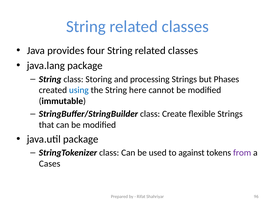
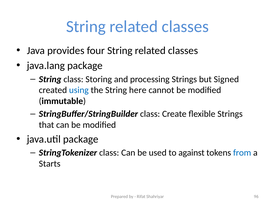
Phases: Phases -> Signed
from colour: purple -> blue
Cases: Cases -> Starts
